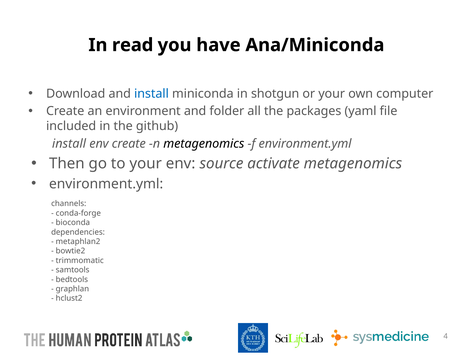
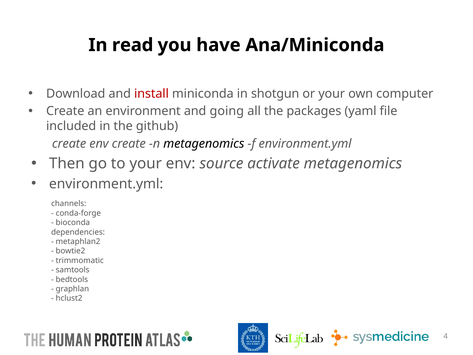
install at (151, 93) colour: blue -> red
folder: folder -> going
install at (69, 144): install -> create
